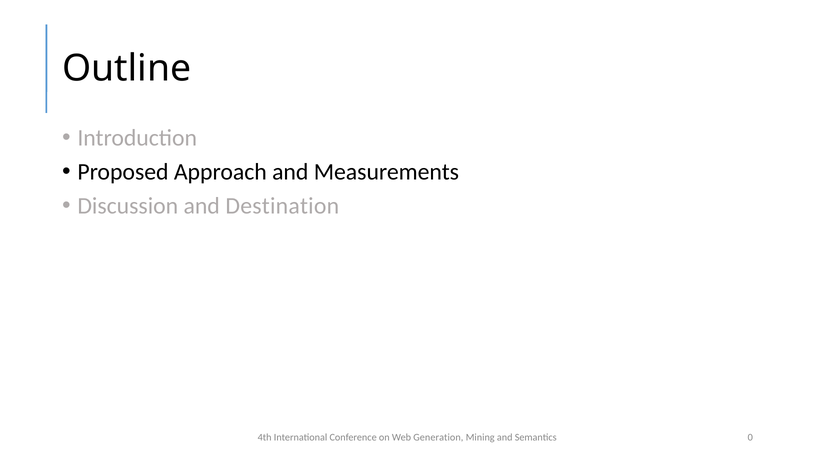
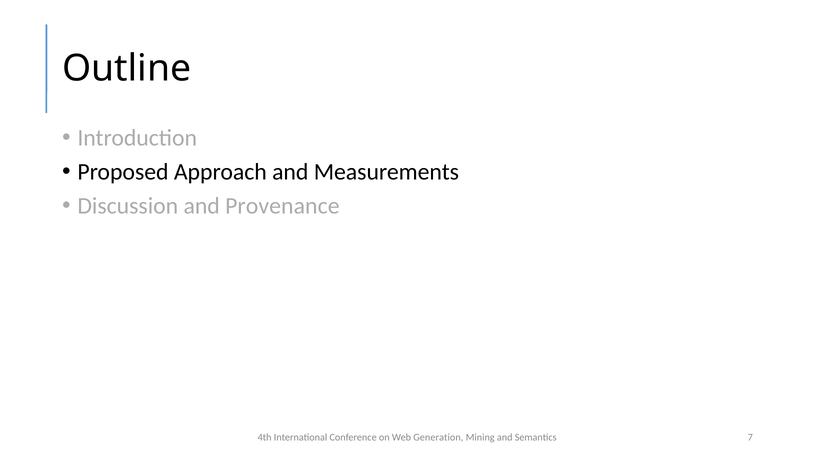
Destination: Destination -> Provenance
0: 0 -> 7
